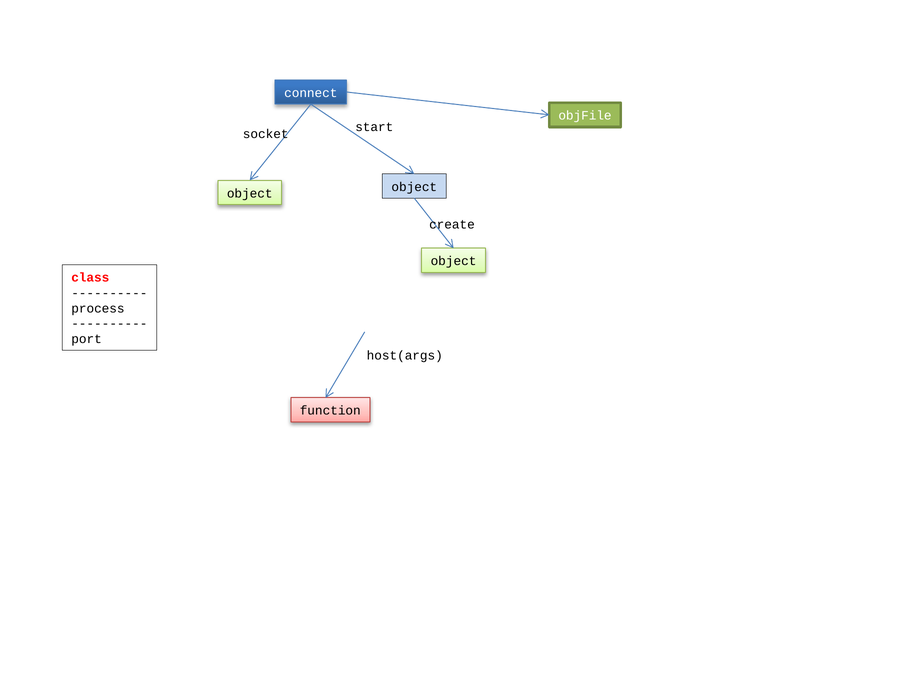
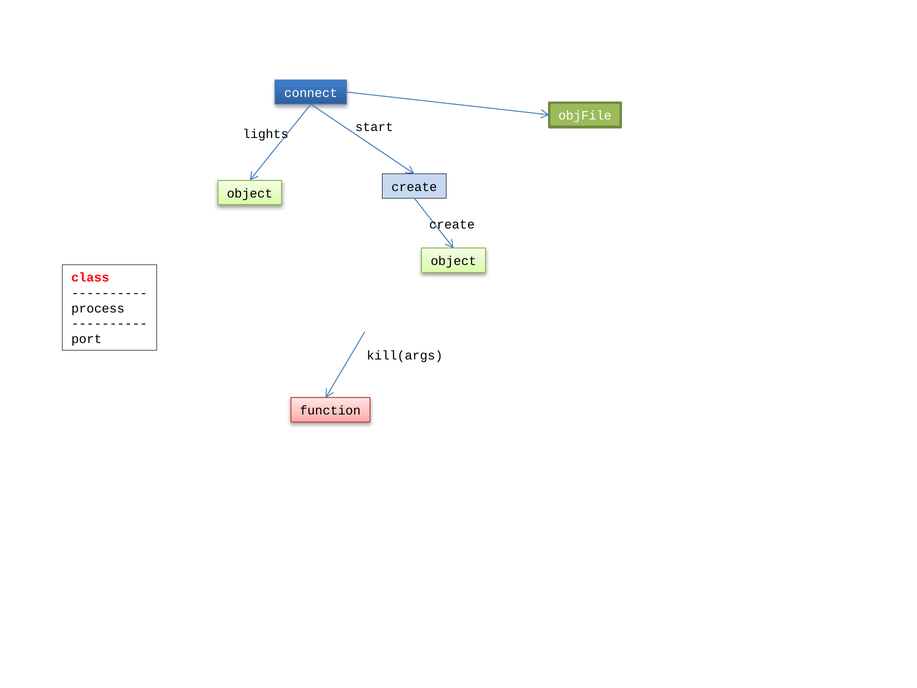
socket: socket -> lights
object at (414, 187): object -> create
host(args: host(args -> kill(args
